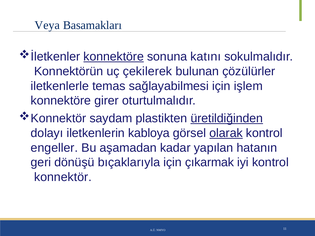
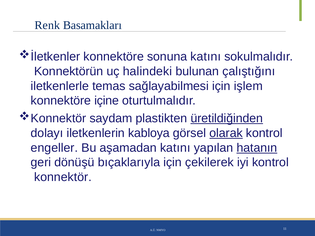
Veya: Veya -> Renk
konnektöre at (114, 57) underline: present -> none
çekilerek: çekilerek -> halindeki
çözülürler: çözülürler -> çalıştığını
girer: girer -> içine
aşamadan kadar: kadar -> katını
hatanın underline: none -> present
çıkarmak: çıkarmak -> çekilerek
